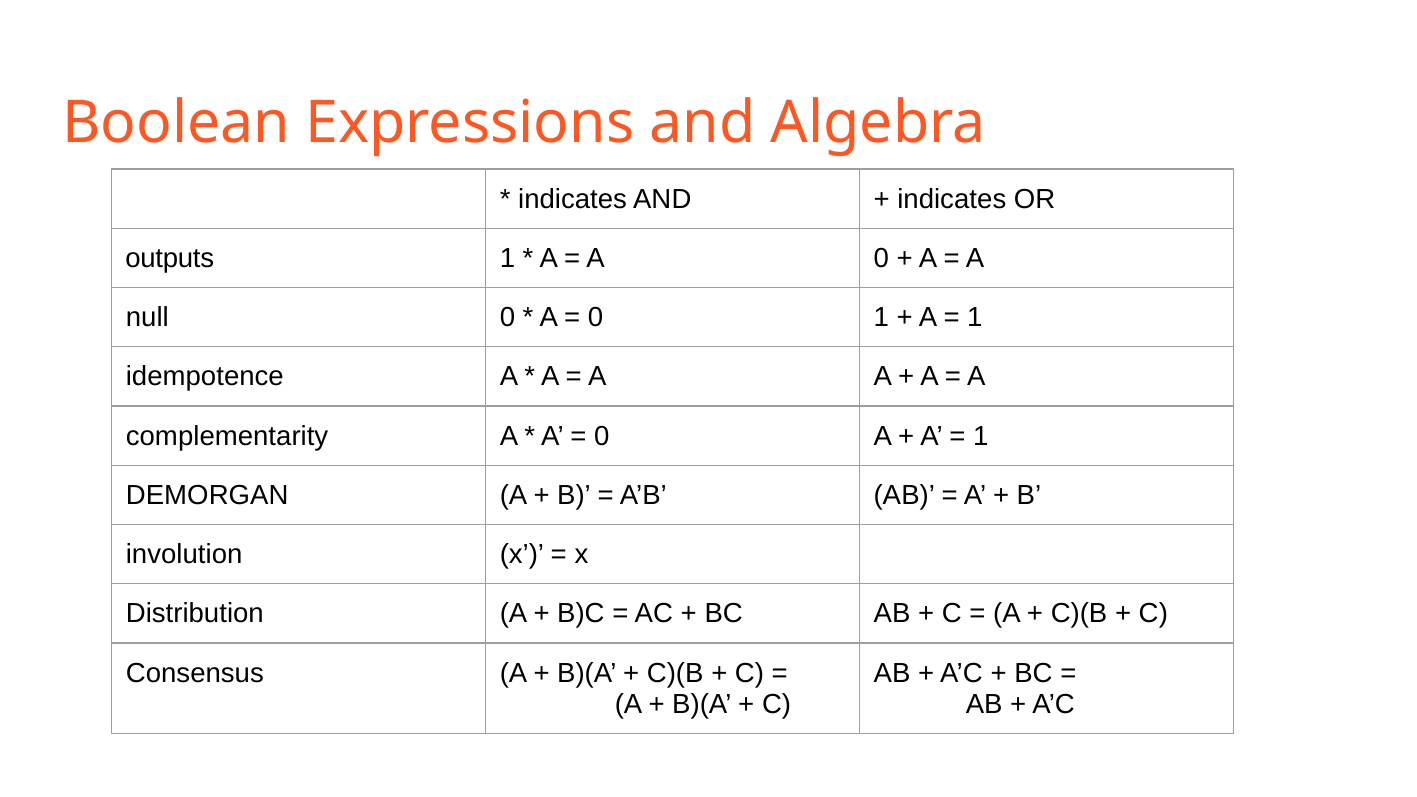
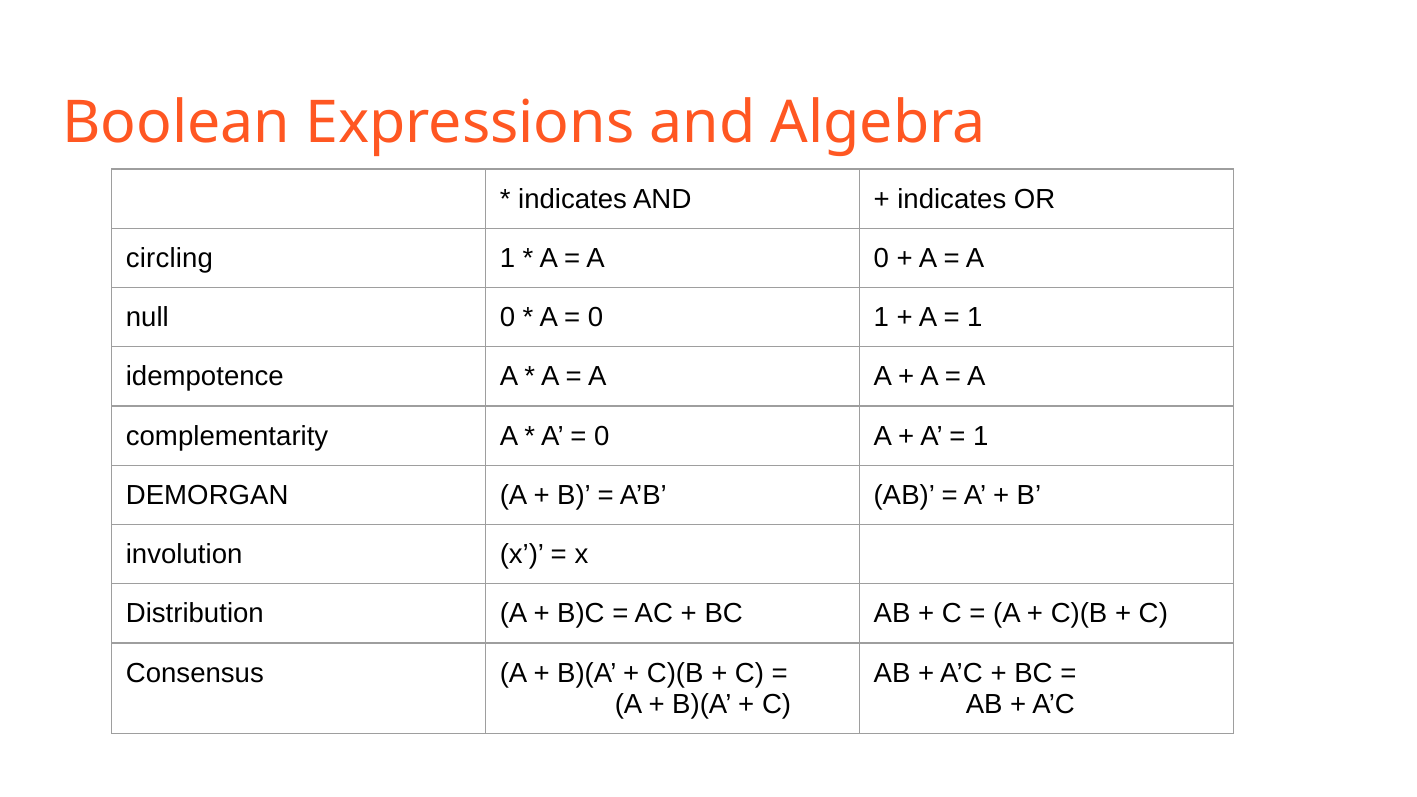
outputs: outputs -> circling
